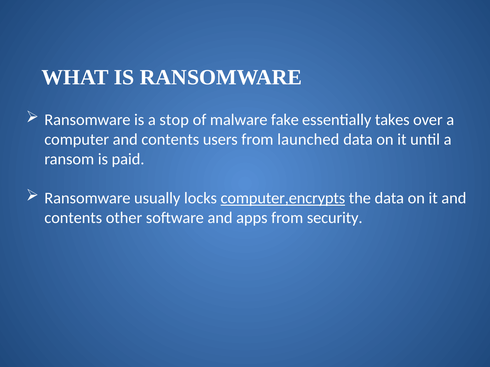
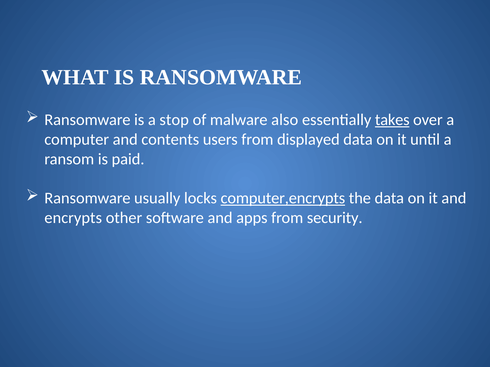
fake: fake -> also
takes underline: none -> present
launched: launched -> displayed
contents at (73, 218): contents -> encrypts
